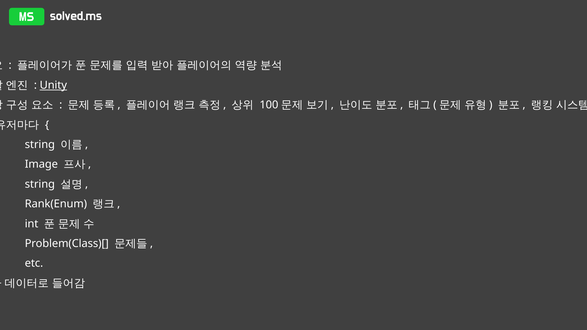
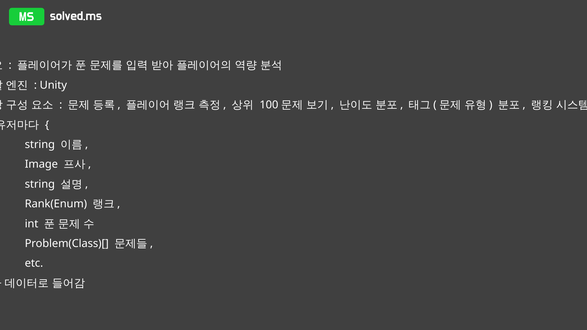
Unity underline: present -> none
